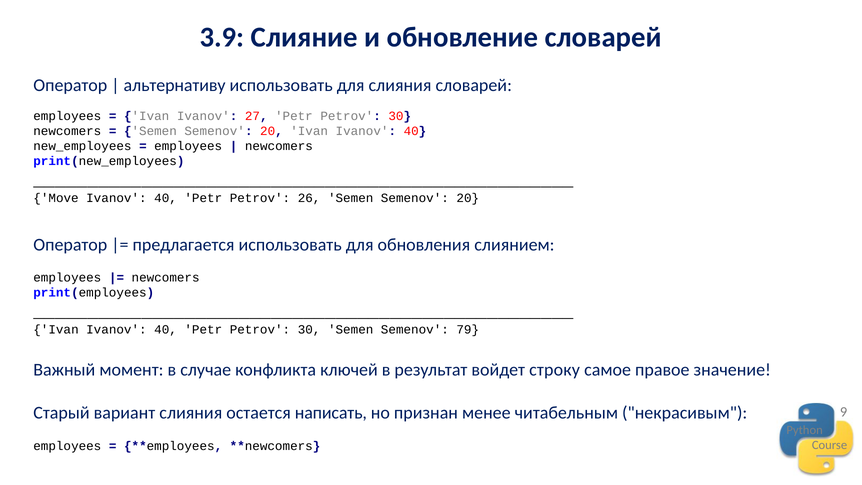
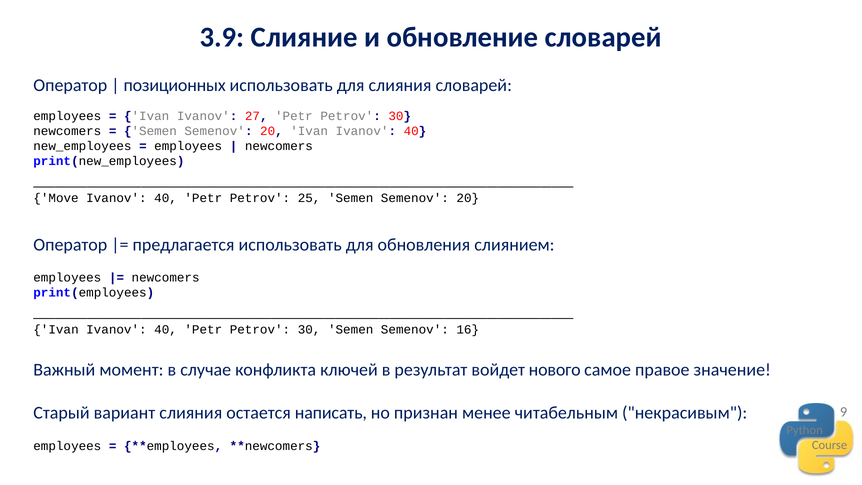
альтернативу: альтернативу -> позиционных
26: 26 -> 25
79: 79 -> 16
строку: строку -> нового
